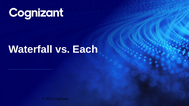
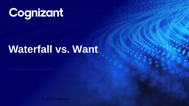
Each: Each -> Want
